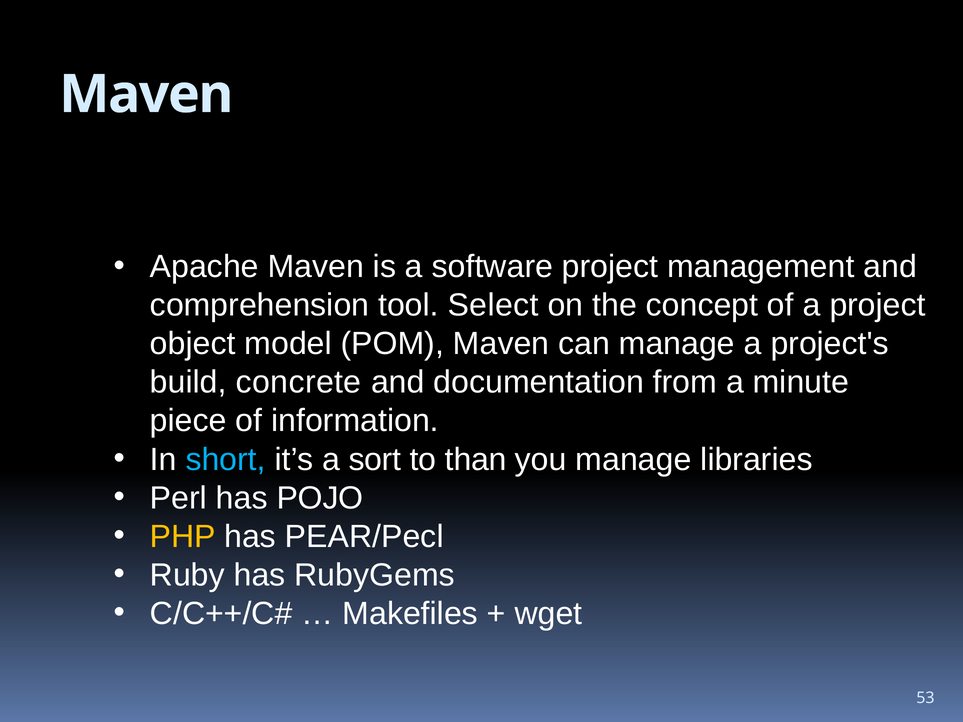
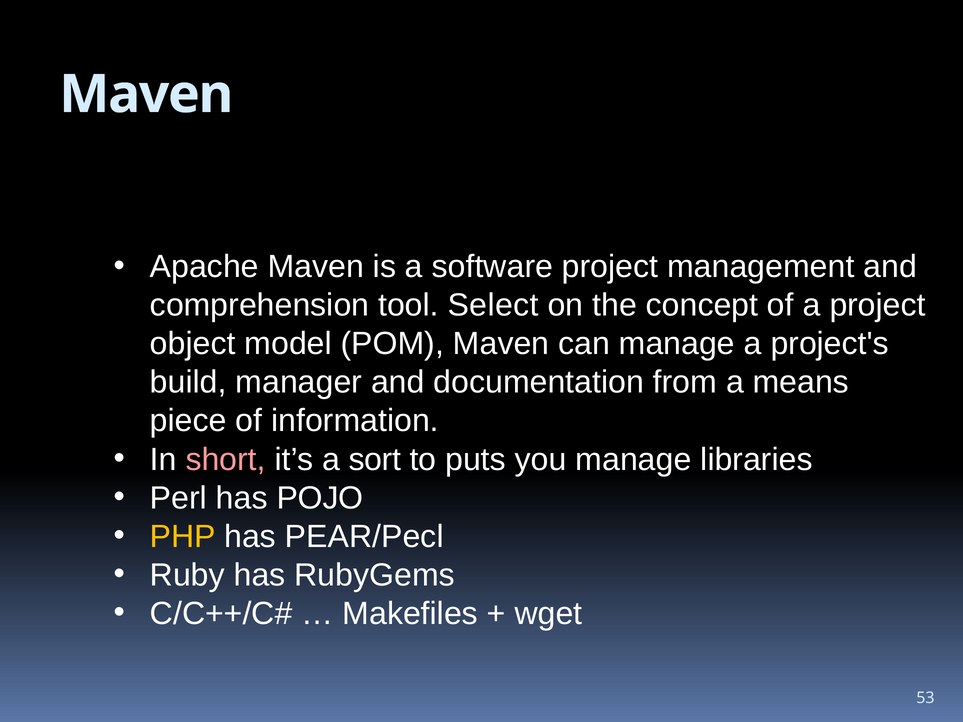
concrete: concrete -> manager
minute: minute -> means
short colour: light blue -> pink
than: than -> puts
